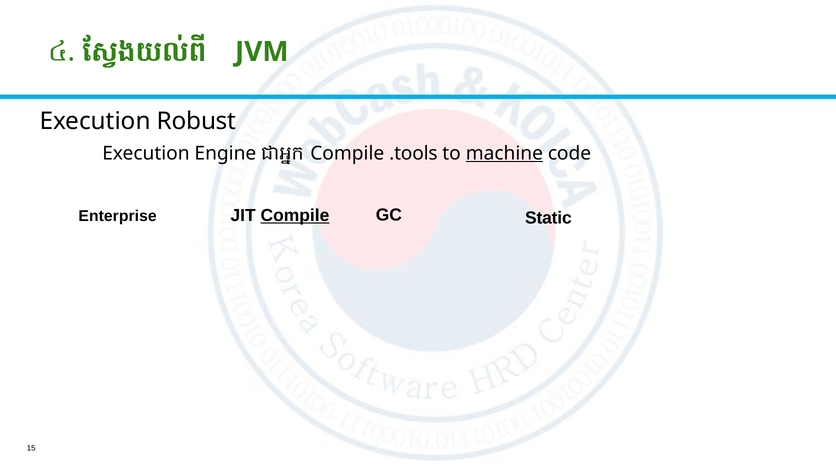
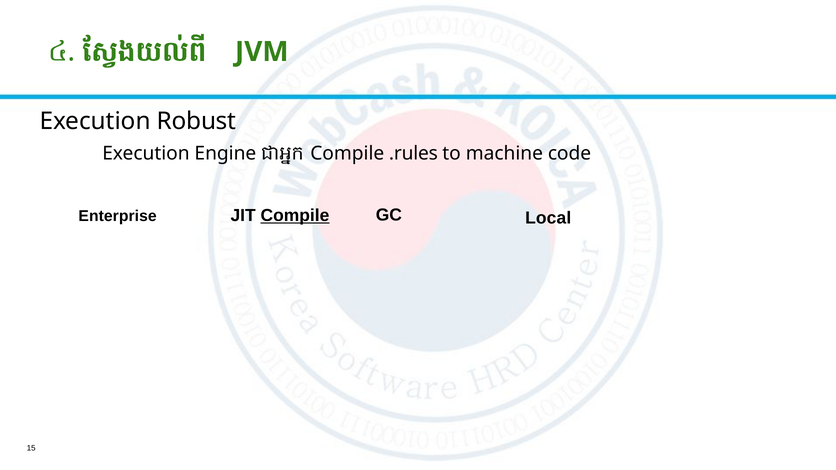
.tools: .tools -> .rules
machine underline: present -> none
Static: Static -> Local
